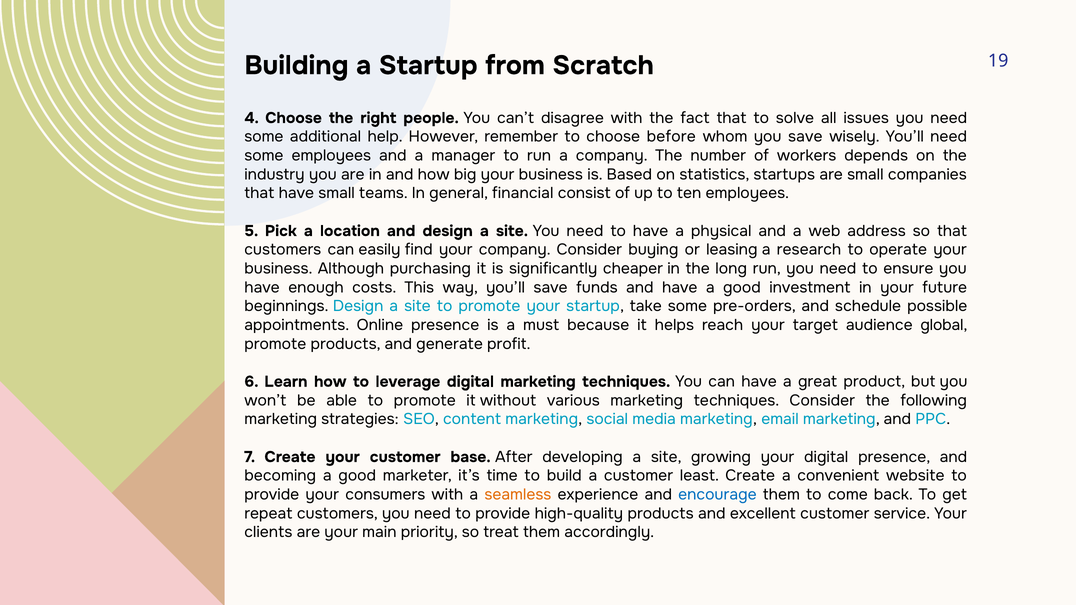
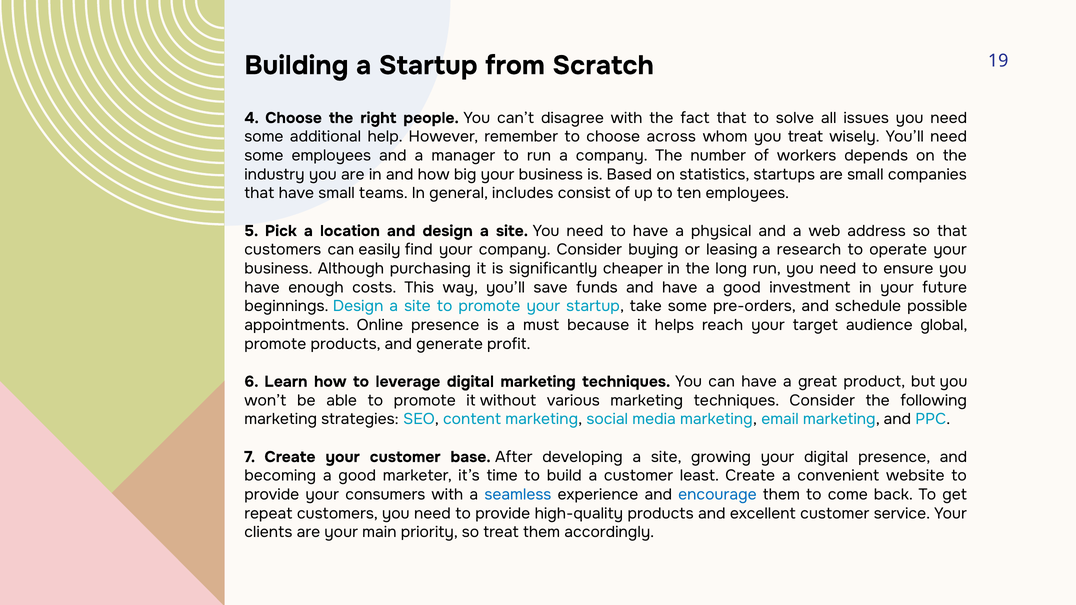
before: before -> across
you save: save -> treat
financial: financial -> includes
seamless colour: orange -> blue
